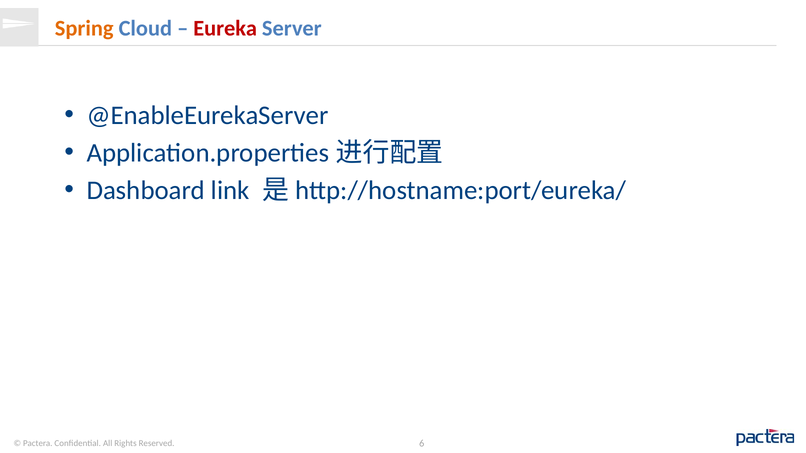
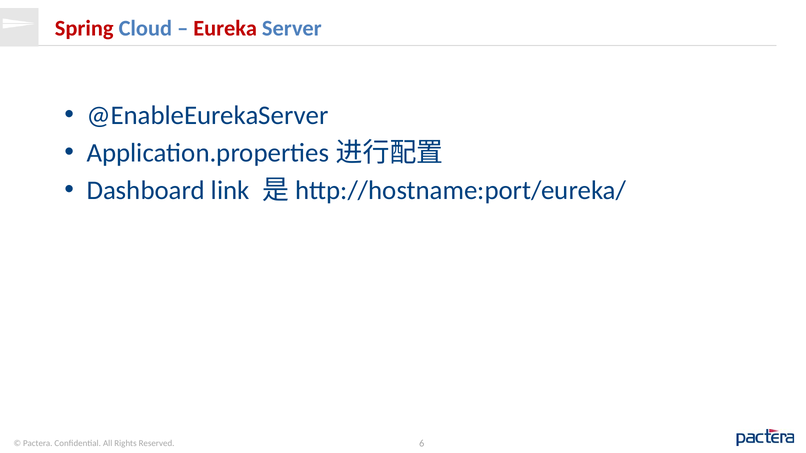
Spring colour: orange -> red
